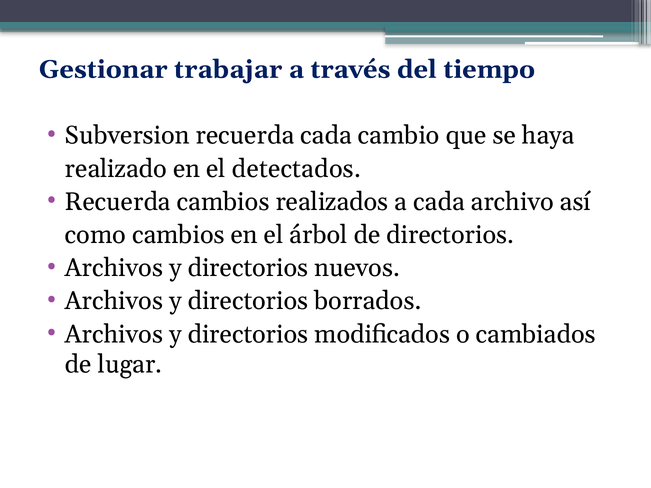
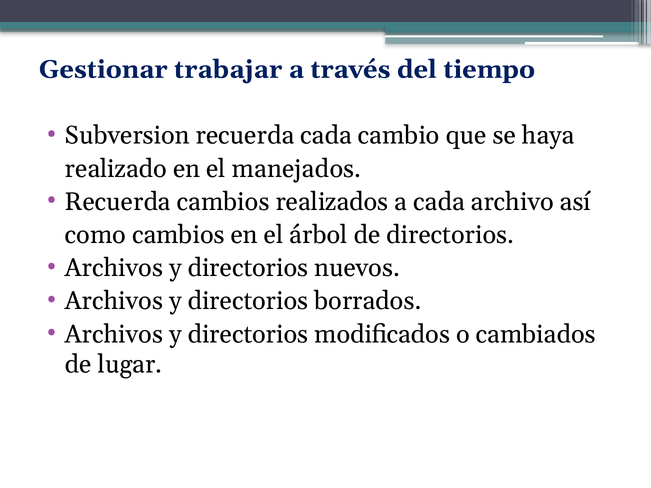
detectados: detectados -> manejados
